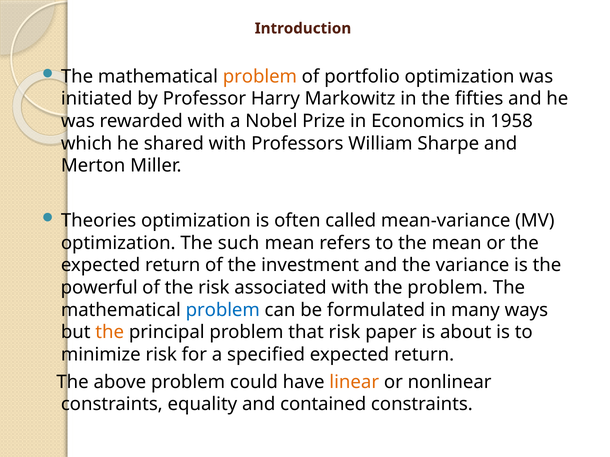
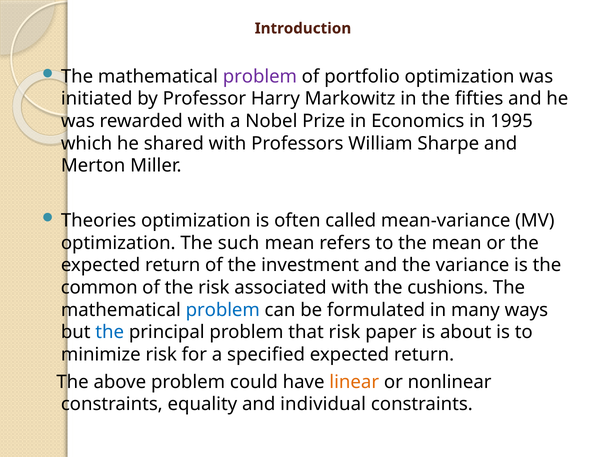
problem at (260, 76) colour: orange -> purple
1958: 1958 -> 1995
powerful: powerful -> common
the problem: problem -> cushions
the at (110, 333) colour: orange -> blue
contained: contained -> individual
